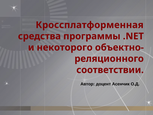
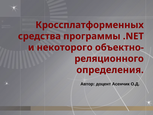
Кроссплатформенная: Кроссплатформенная -> Кроссплатформенных
соответствии: соответствии -> определения
